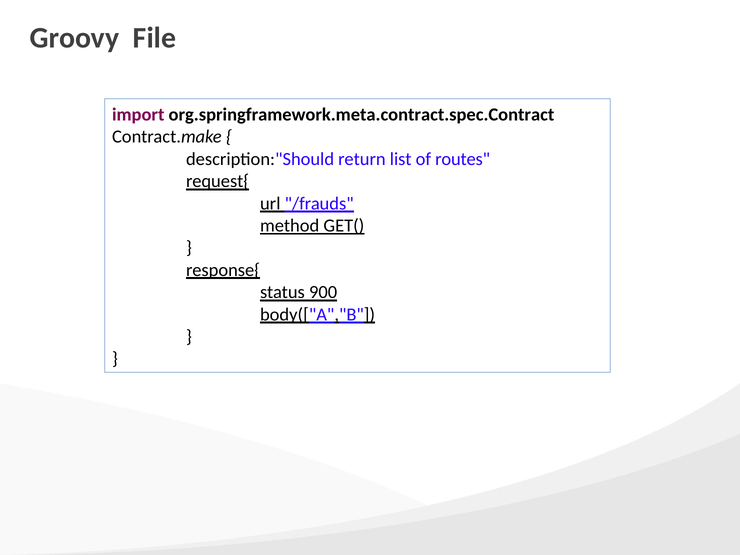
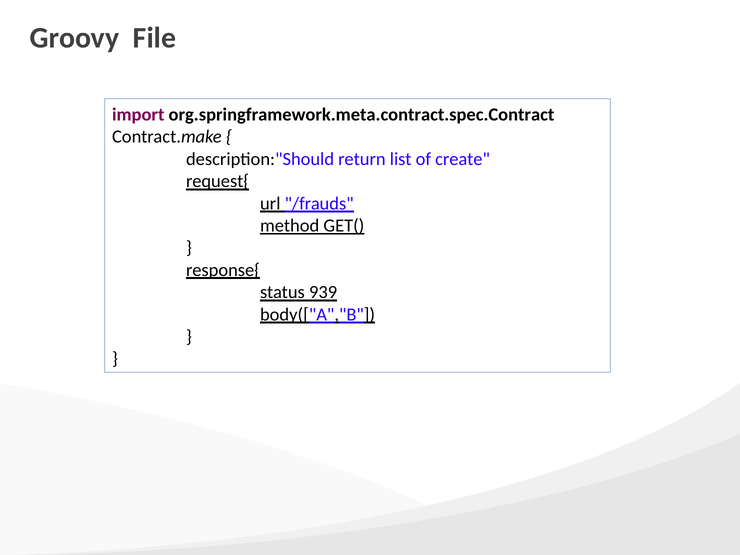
routes: routes -> create
900: 900 -> 939
